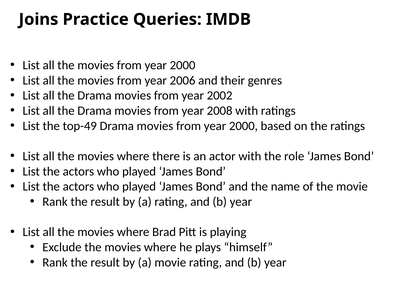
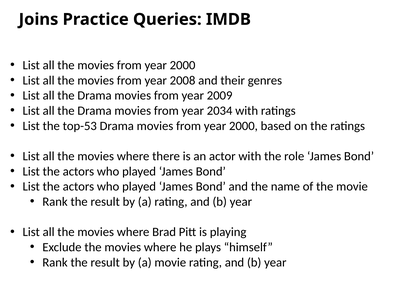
2006: 2006 -> 2008
2002: 2002 -> 2009
2008: 2008 -> 2034
top-49: top-49 -> top-53
